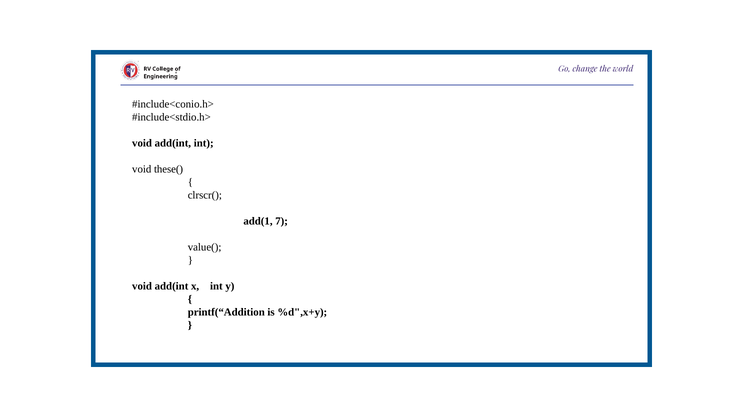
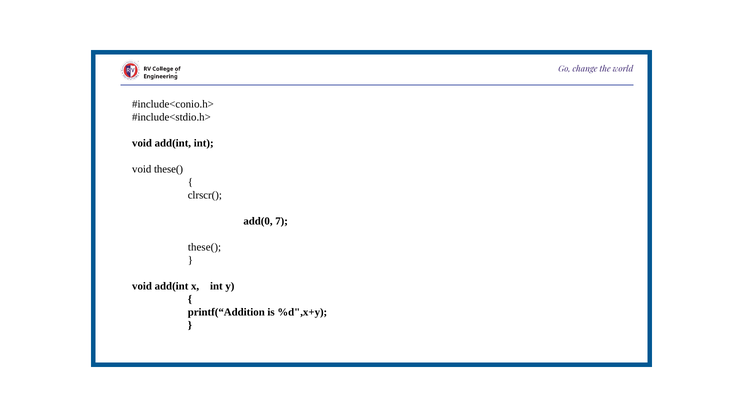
add(1: add(1 -> add(0
value( at (205, 247): value( -> these(
